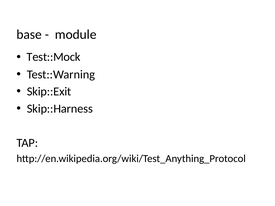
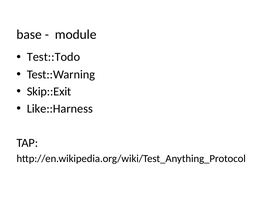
Test::Mock: Test::Mock -> Test::Todo
Skip::Harness: Skip::Harness -> Like::Harness
